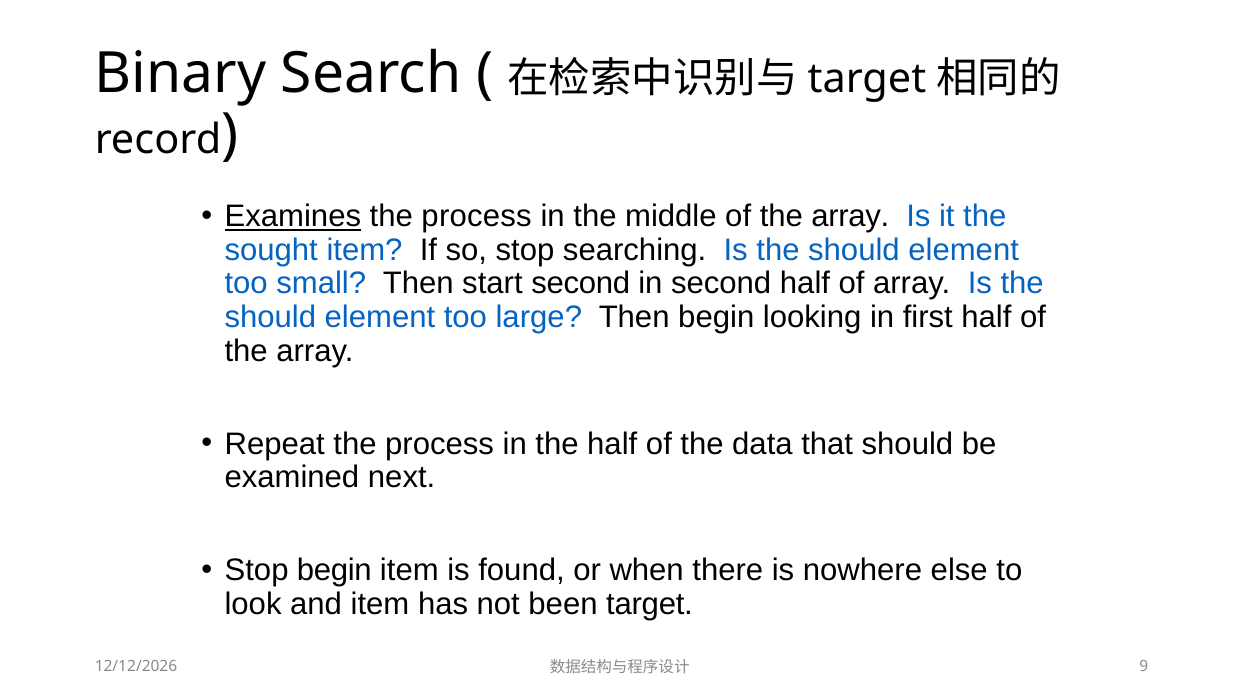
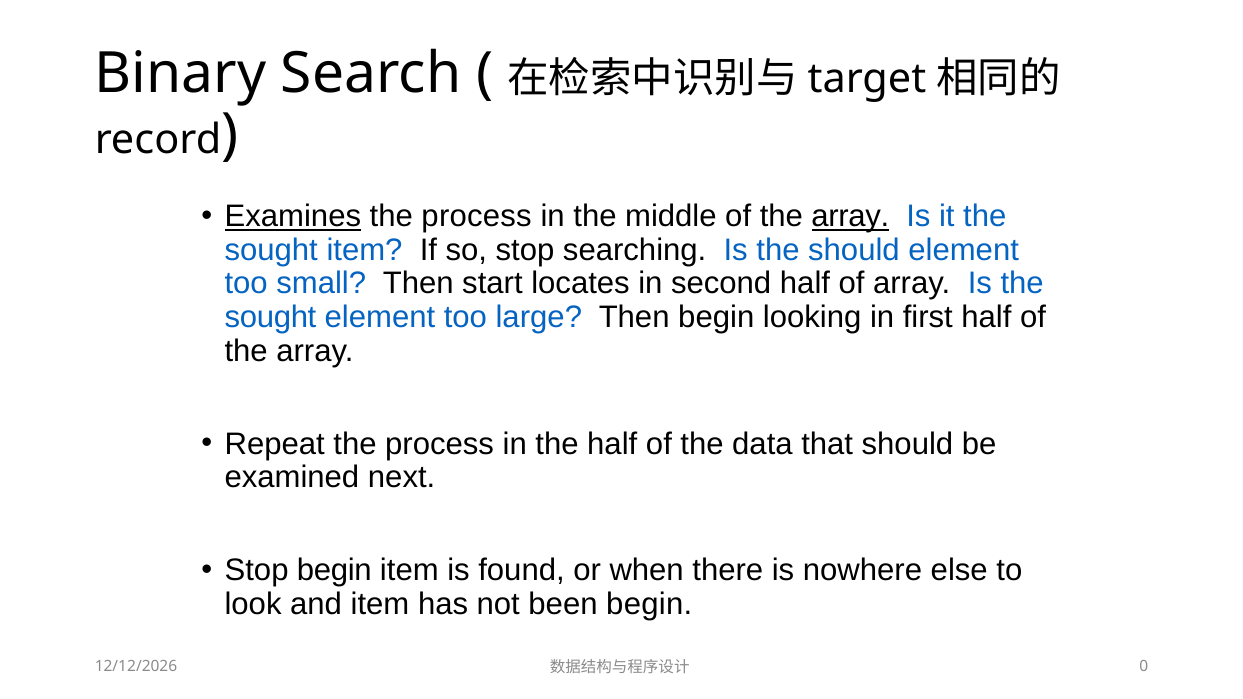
array at (850, 217) underline: none -> present
start second: second -> locates
should at (270, 317): should -> sought
been target: target -> begin
9: 9 -> 0
